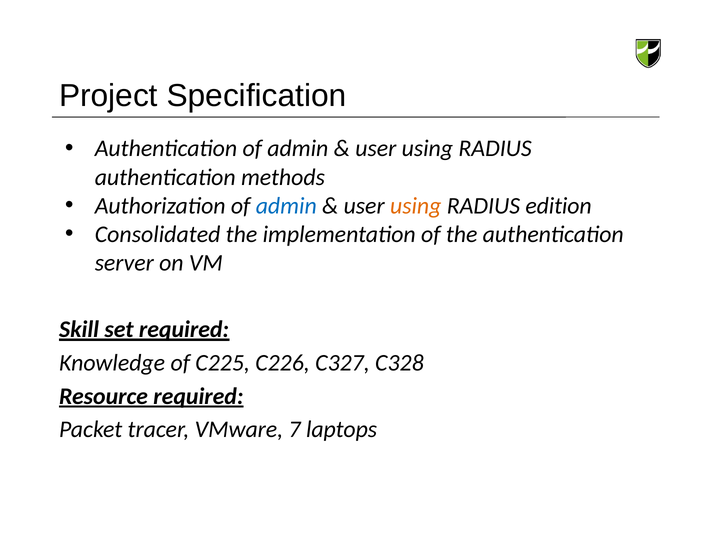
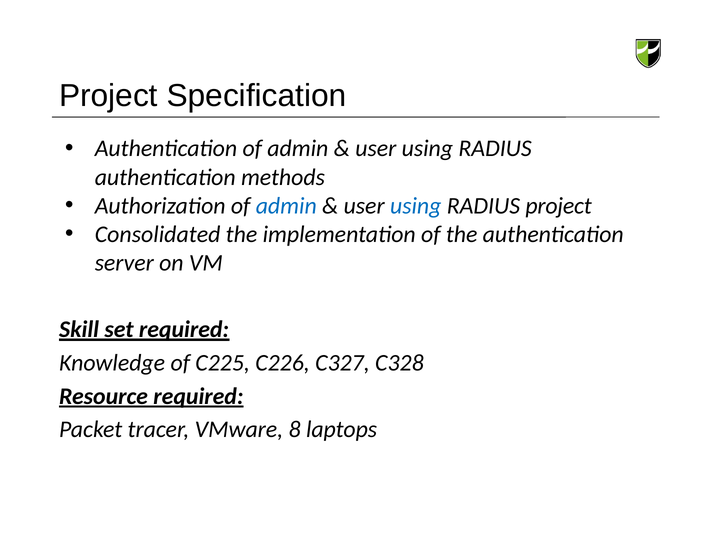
using at (416, 206) colour: orange -> blue
RADIUS edition: edition -> project
7: 7 -> 8
